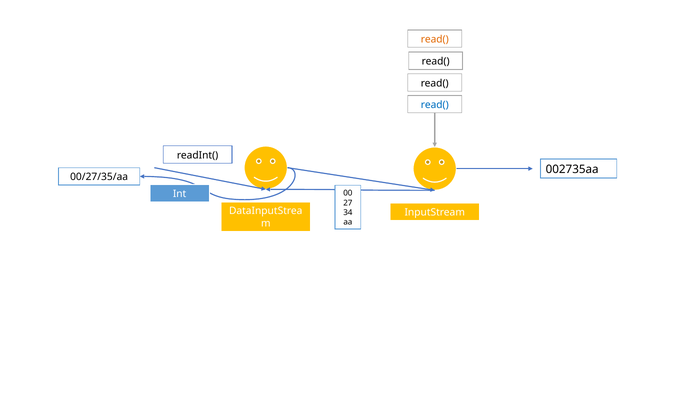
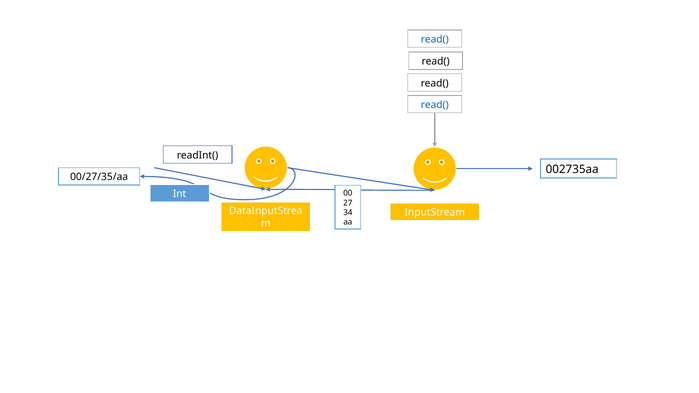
read( at (435, 39) colour: orange -> blue
